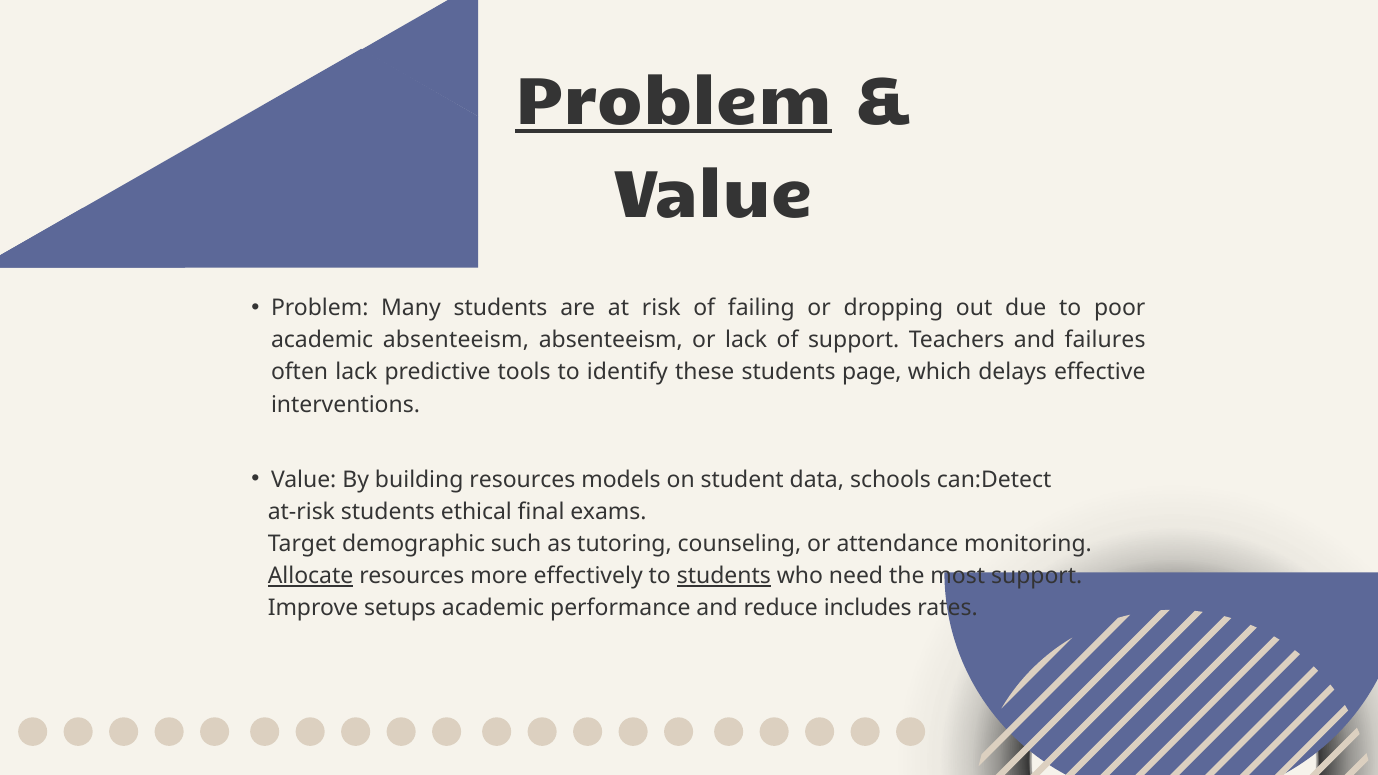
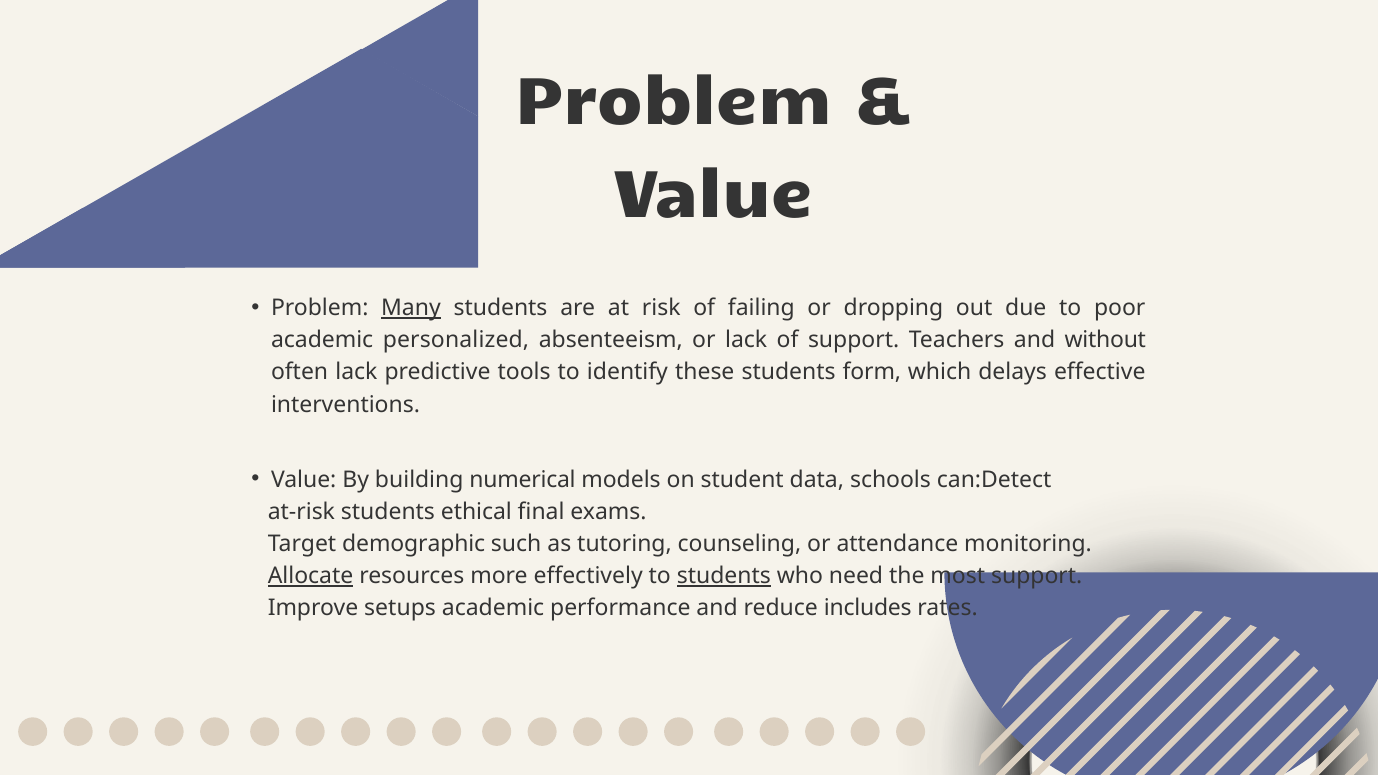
Problem at (674, 103) underline: present -> none
Many underline: none -> present
academic absenteeism: absenteeism -> personalized
failures: failures -> without
page: page -> form
building resources: resources -> numerical
